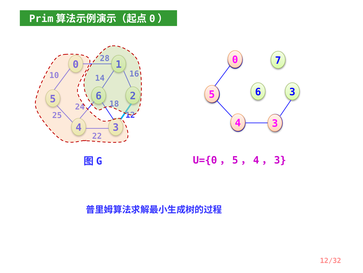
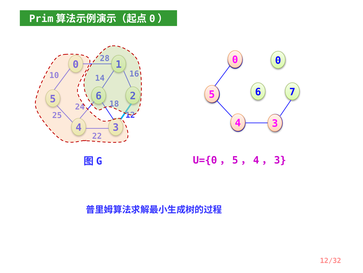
7 at (278, 60): 7 -> 0
6 3: 3 -> 7
